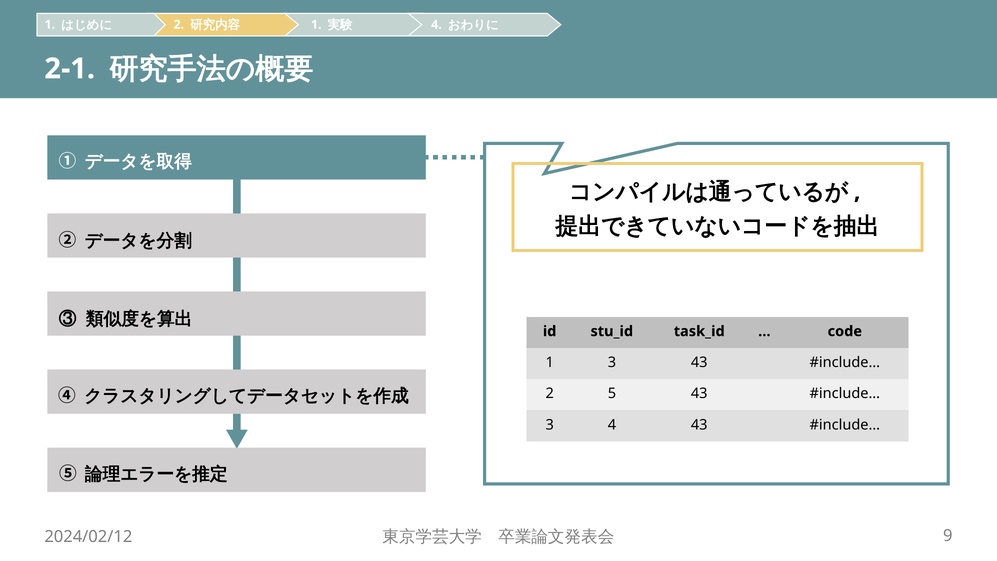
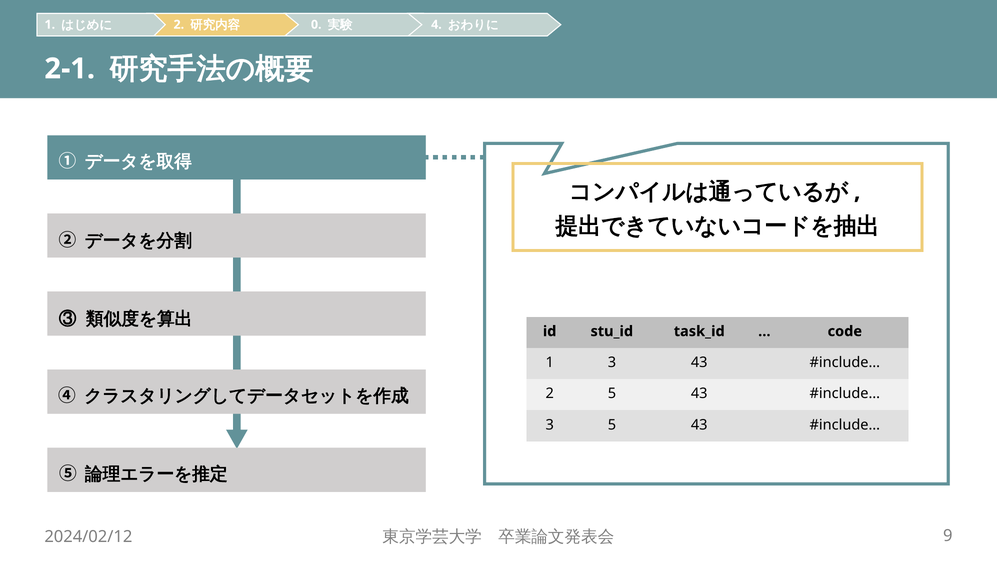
1 at (316, 25): 1 -> 0
3 4: 4 -> 5
